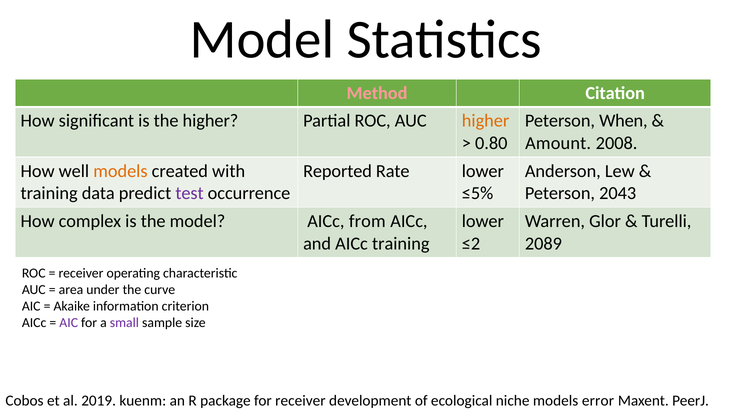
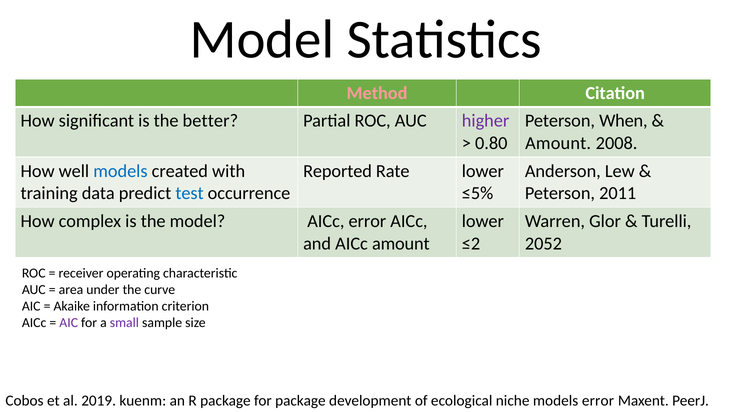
the higher: higher -> better
higher at (486, 121) colour: orange -> purple
models at (120, 171) colour: orange -> blue
test colour: purple -> blue
2043: 2043 -> 2011
AICc from: from -> error
AICc training: training -> amount
2089: 2089 -> 2052
for receiver: receiver -> package
